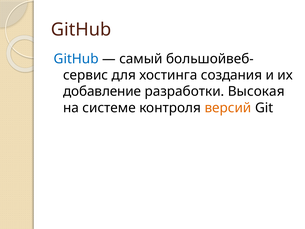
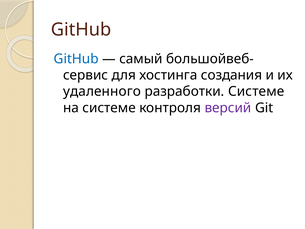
добавление: добавление -> удаленного
разработки Высокая: Высокая -> Системе
версий colour: orange -> purple
